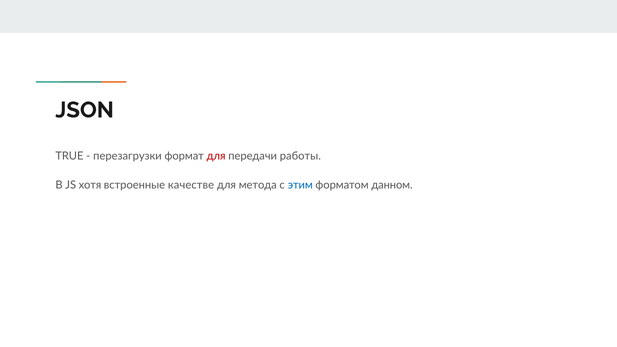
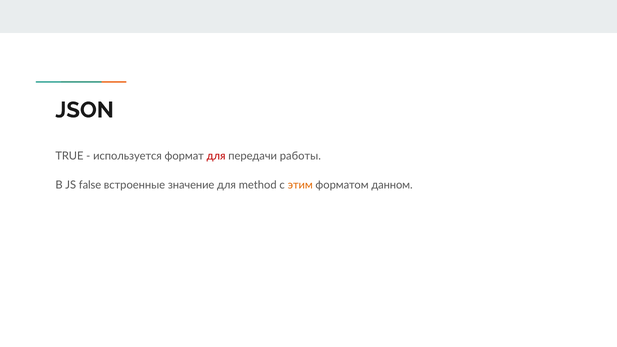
перезагрузки: перезагрузки -> используется
хотя: хотя -> false
качестве: качестве -> значение
метода: метода -> method
этим colour: blue -> orange
